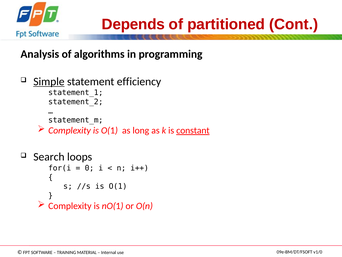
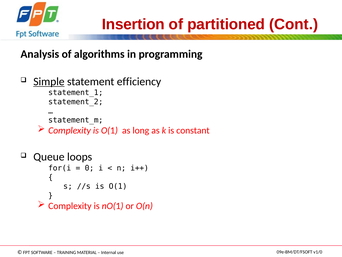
Depends: Depends -> Insertion
constant underline: present -> none
Search: Search -> Queue
